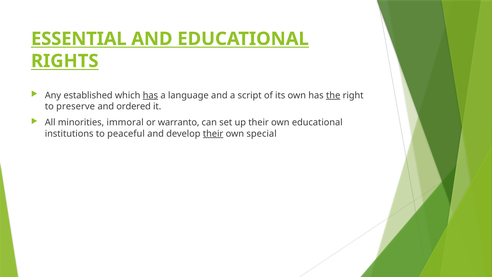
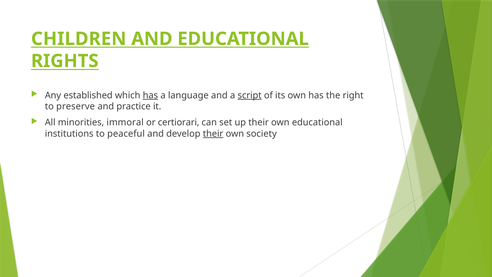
ESSENTIAL: ESSENTIAL -> CHILDREN
script underline: none -> present
the underline: present -> none
ordered: ordered -> practice
warranto: warranto -> certiorari
special: special -> society
